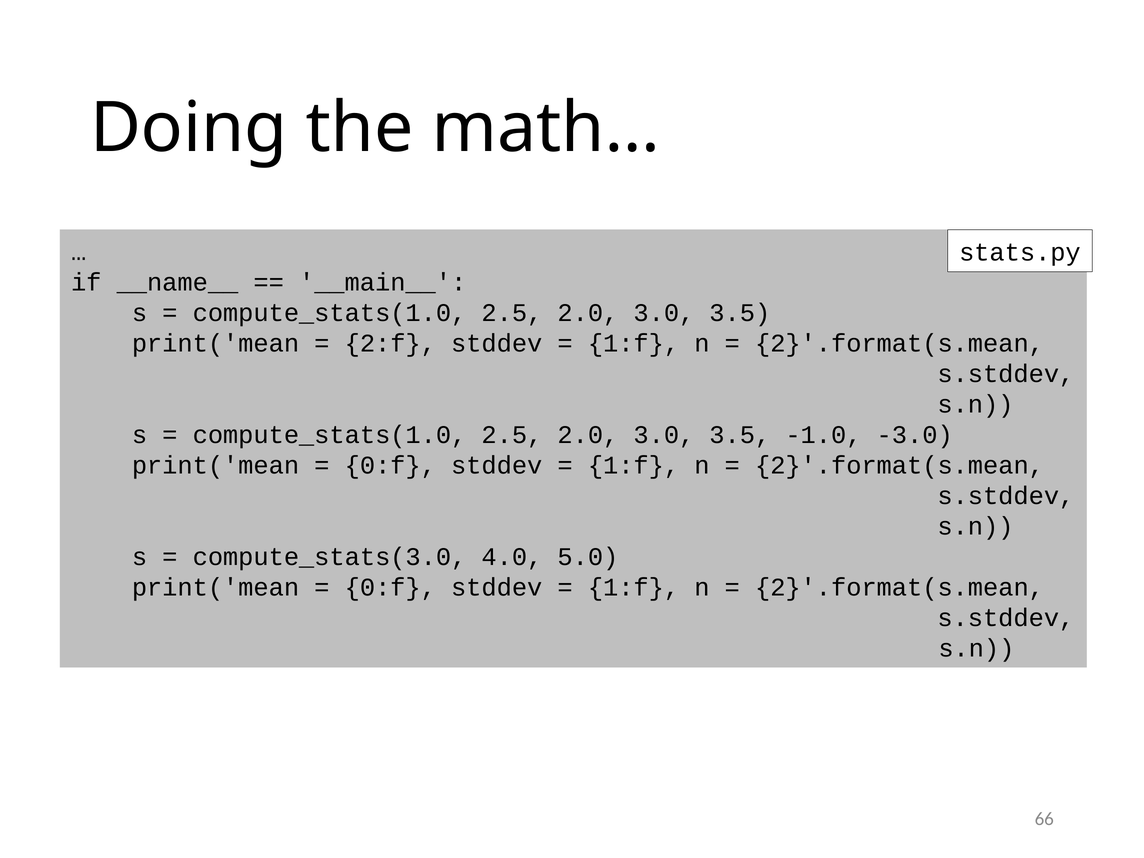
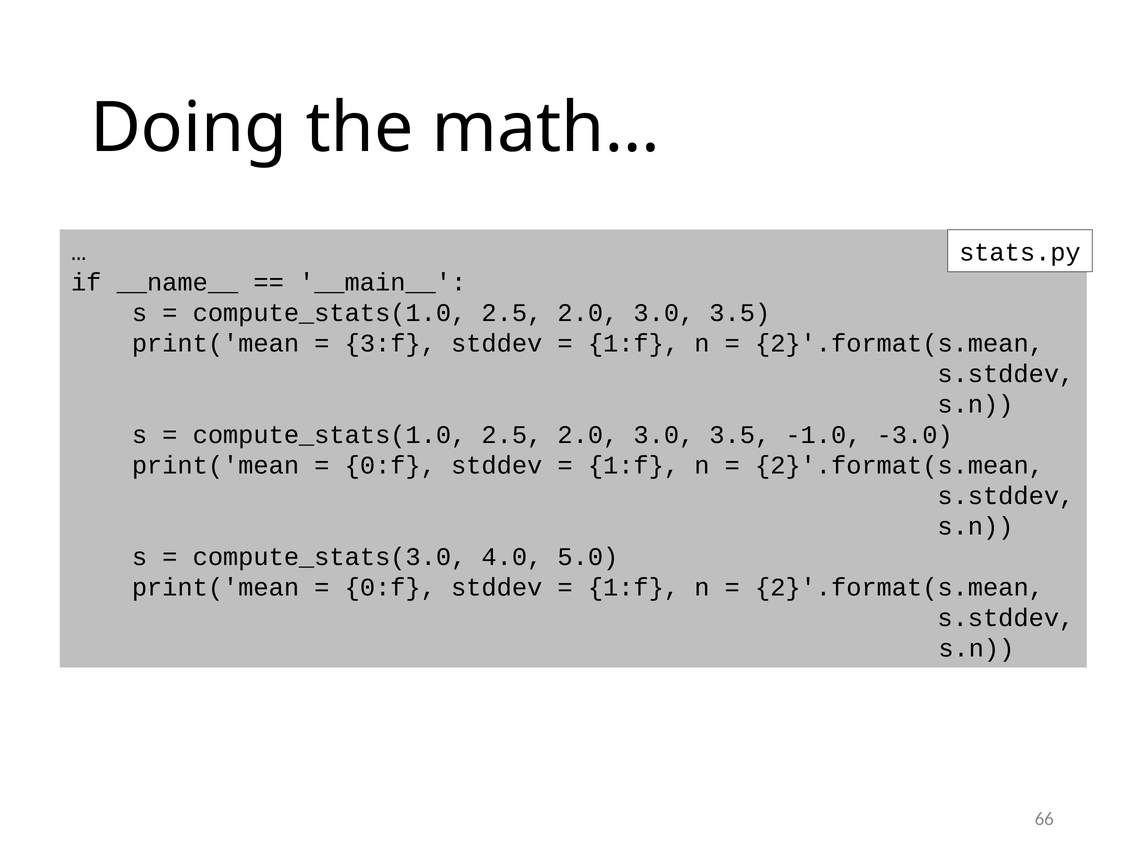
2:f: 2:f -> 3:f
